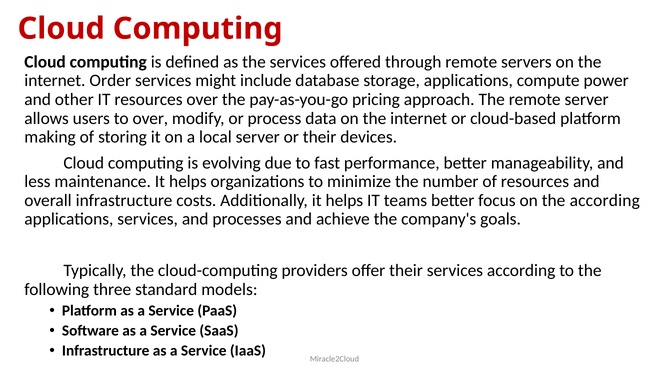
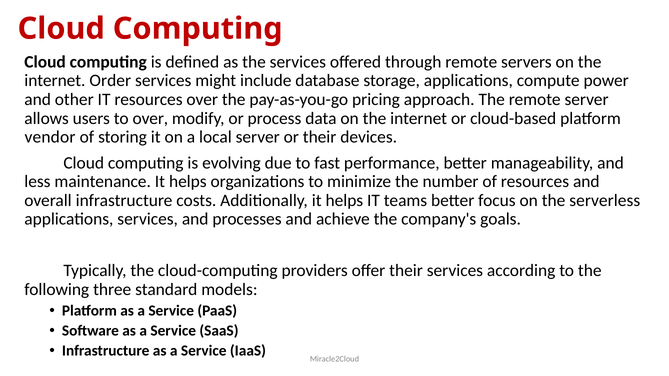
making: making -> vendor
the according: according -> serverless
